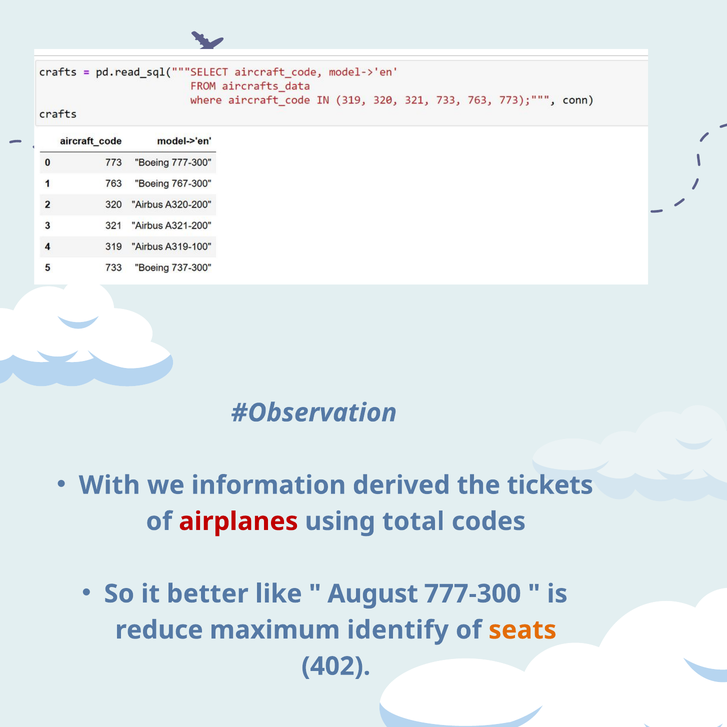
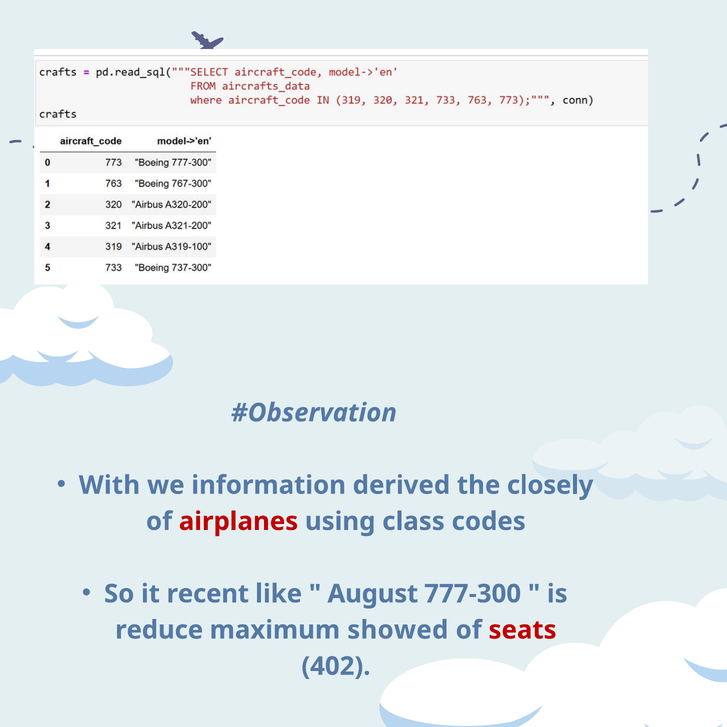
tickets: tickets -> closely
total: total -> class
better: better -> recent
identify: identify -> showed
seats colour: orange -> red
